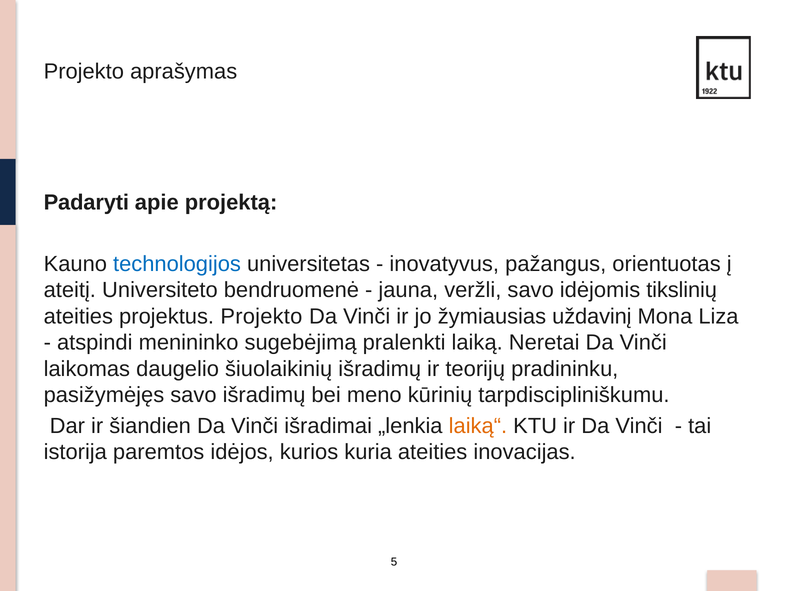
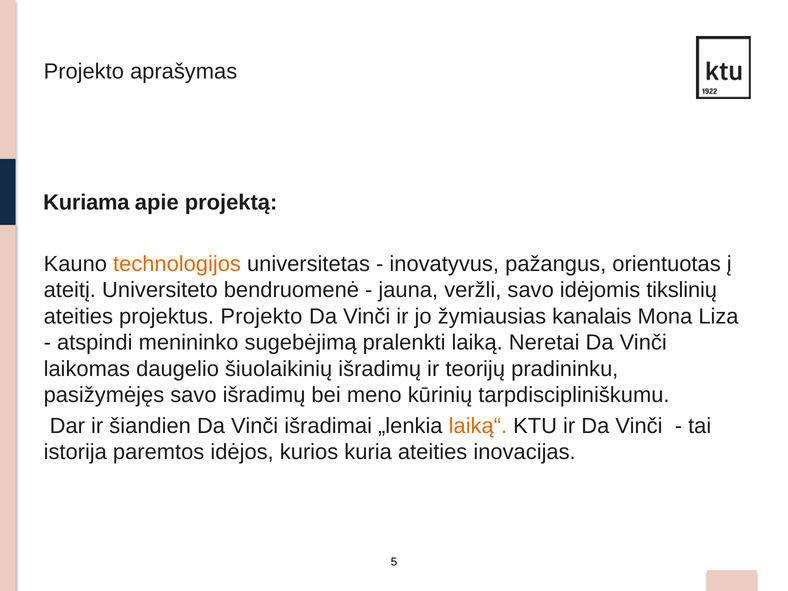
Padaryti: Padaryti -> Kuriama
technologijos colour: blue -> orange
uždavinį: uždavinį -> kanalais
